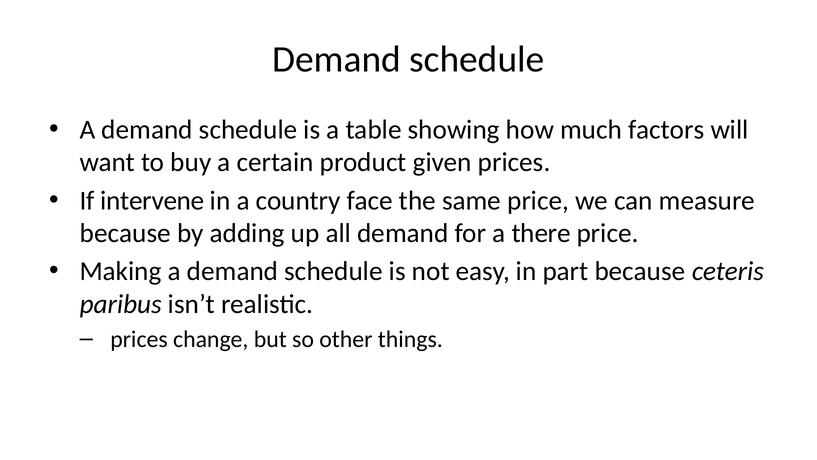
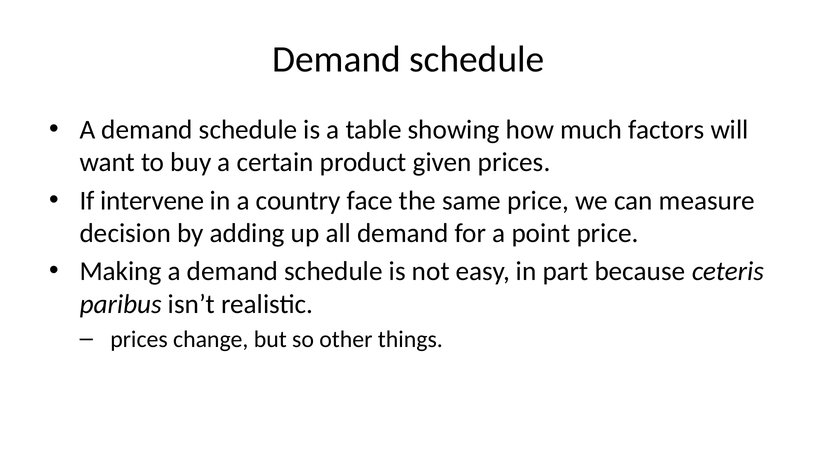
because at (125, 233): because -> decision
there: there -> point
